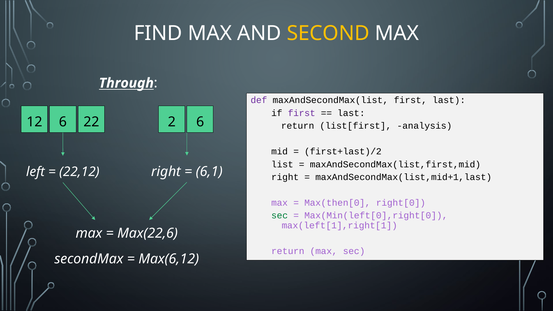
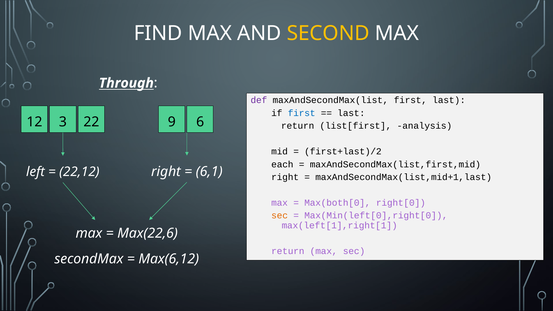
first at (302, 113) colour: purple -> blue
12 6: 6 -> 3
2: 2 -> 9
list: list -> each
Max(then[0: Max(then[0 -> Max(both[0
sec at (280, 216) colour: green -> orange
